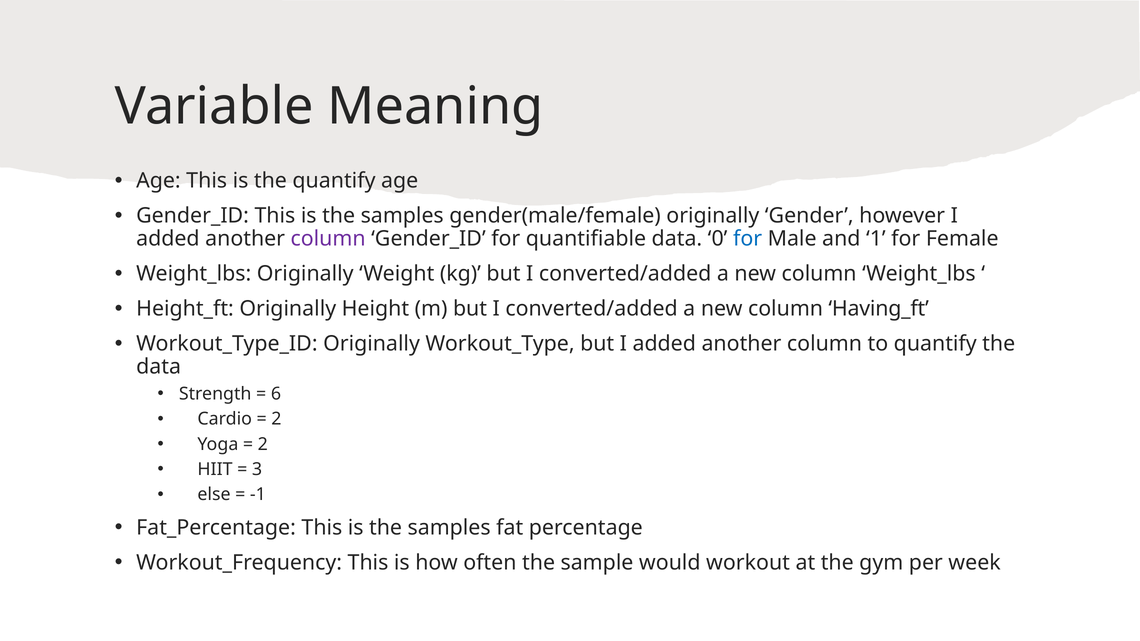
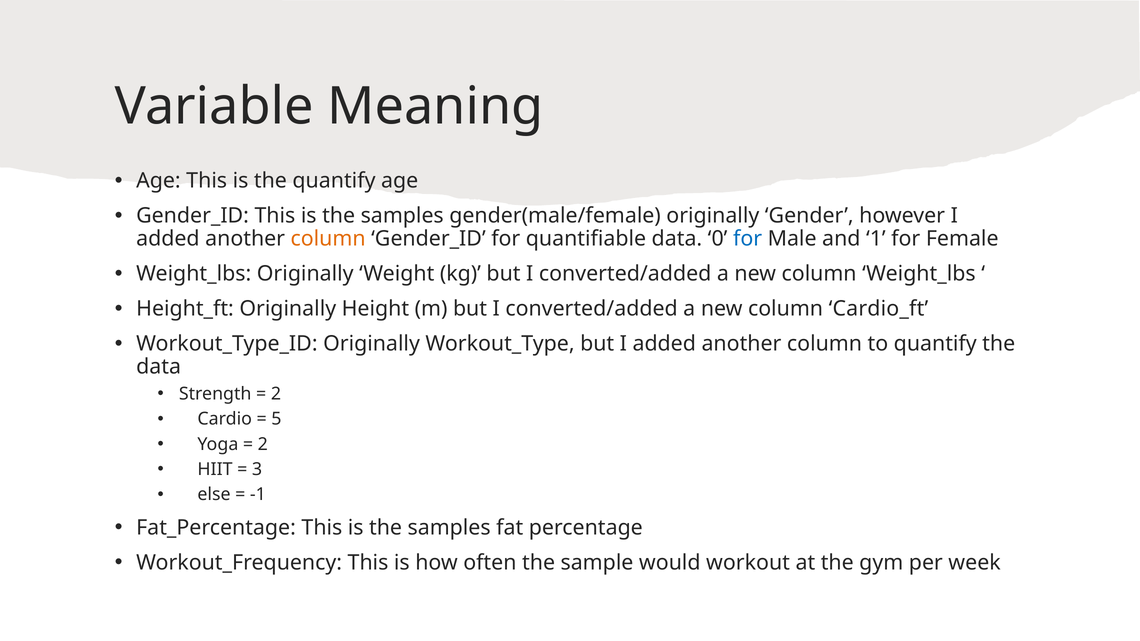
column at (328, 239) colour: purple -> orange
Having_ft: Having_ft -> Cardio_ft
6 at (276, 394): 6 -> 2
2 at (276, 419): 2 -> 5
